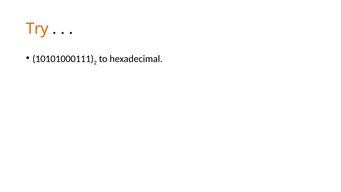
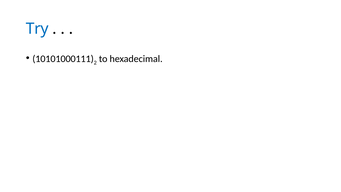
Try colour: orange -> blue
